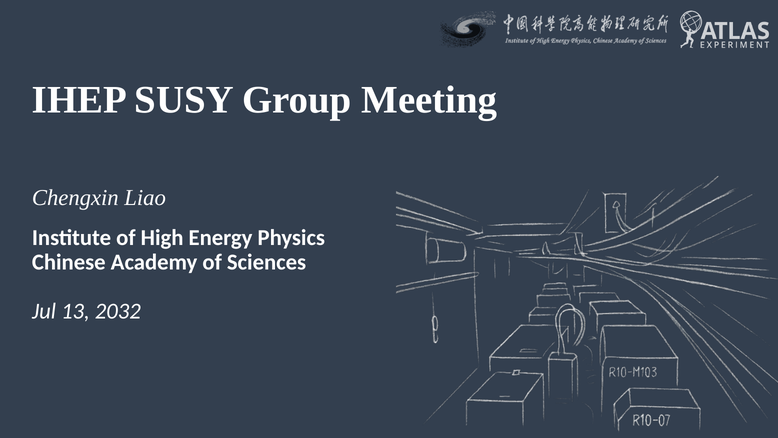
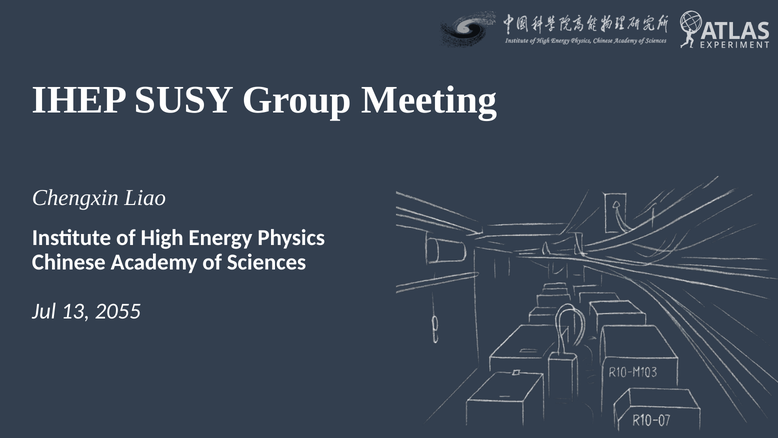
2032: 2032 -> 2055
